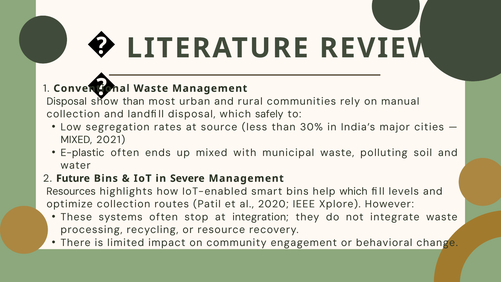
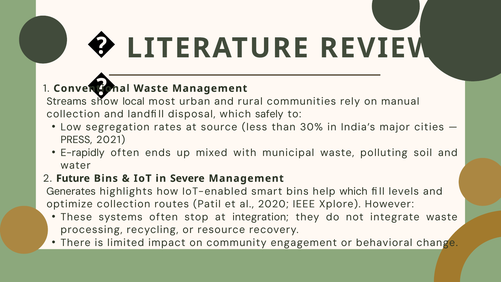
Disposal at (67, 101): Disposal -> Streams
than at (133, 101): than -> local
MIXED at (76, 140): MIXED -> PRESS
E-plastic: E-plastic -> E-rapidly
Resources: Resources -> Generates
